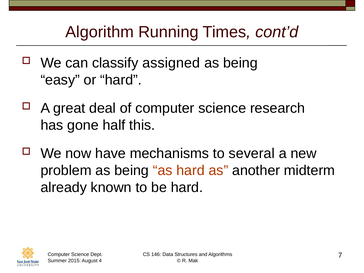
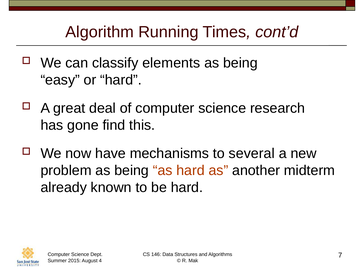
assigned: assigned -> elements
half: half -> find
